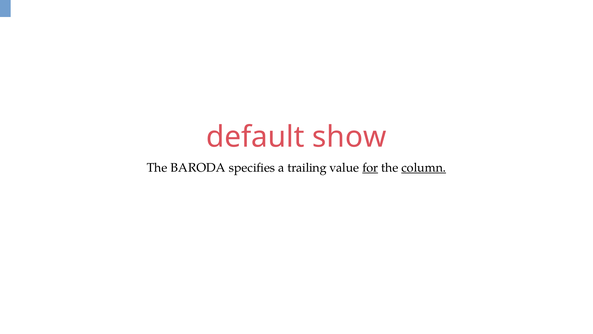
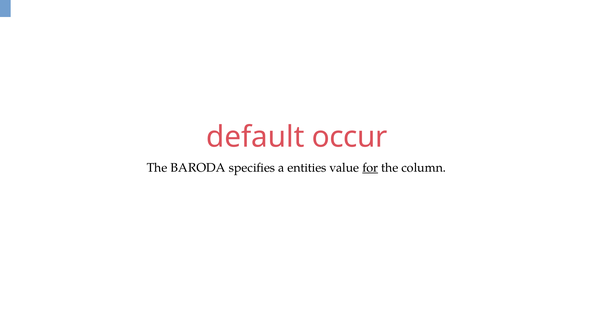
show: show -> occur
trailing: trailing -> entities
column underline: present -> none
